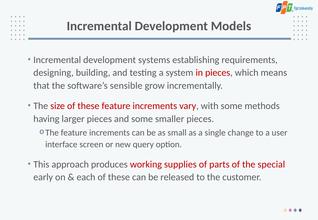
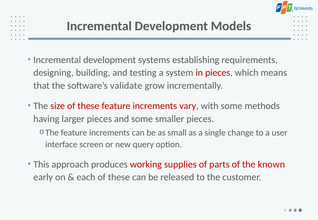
sensible: sensible -> validate
special: special -> known
